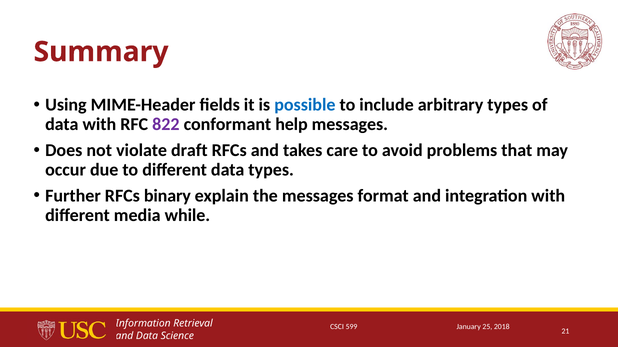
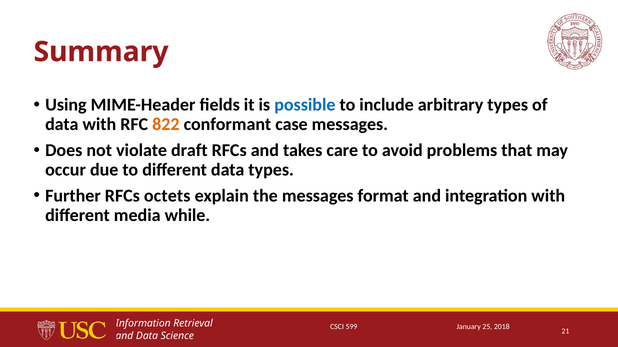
822 colour: purple -> orange
help: help -> case
binary: binary -> octets
